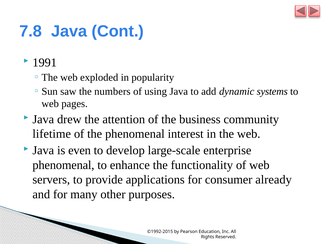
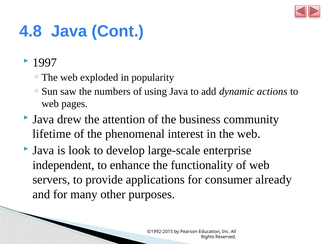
7.8: 7.8 -> 4.8
1991: 1991 -> 1997
systems: systems -> actions
even: even -> look
phenomenal at (63, 165): phenomenal -> independent
